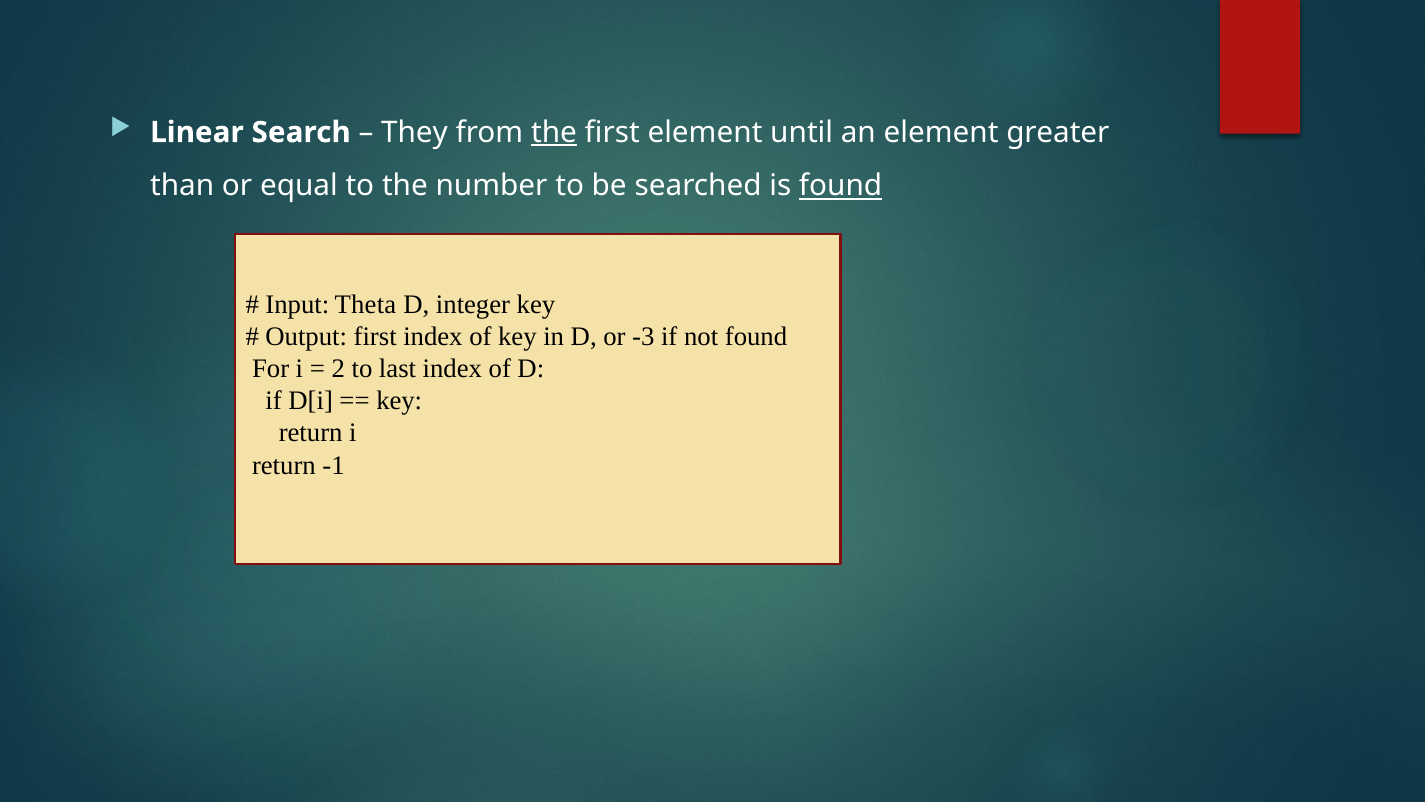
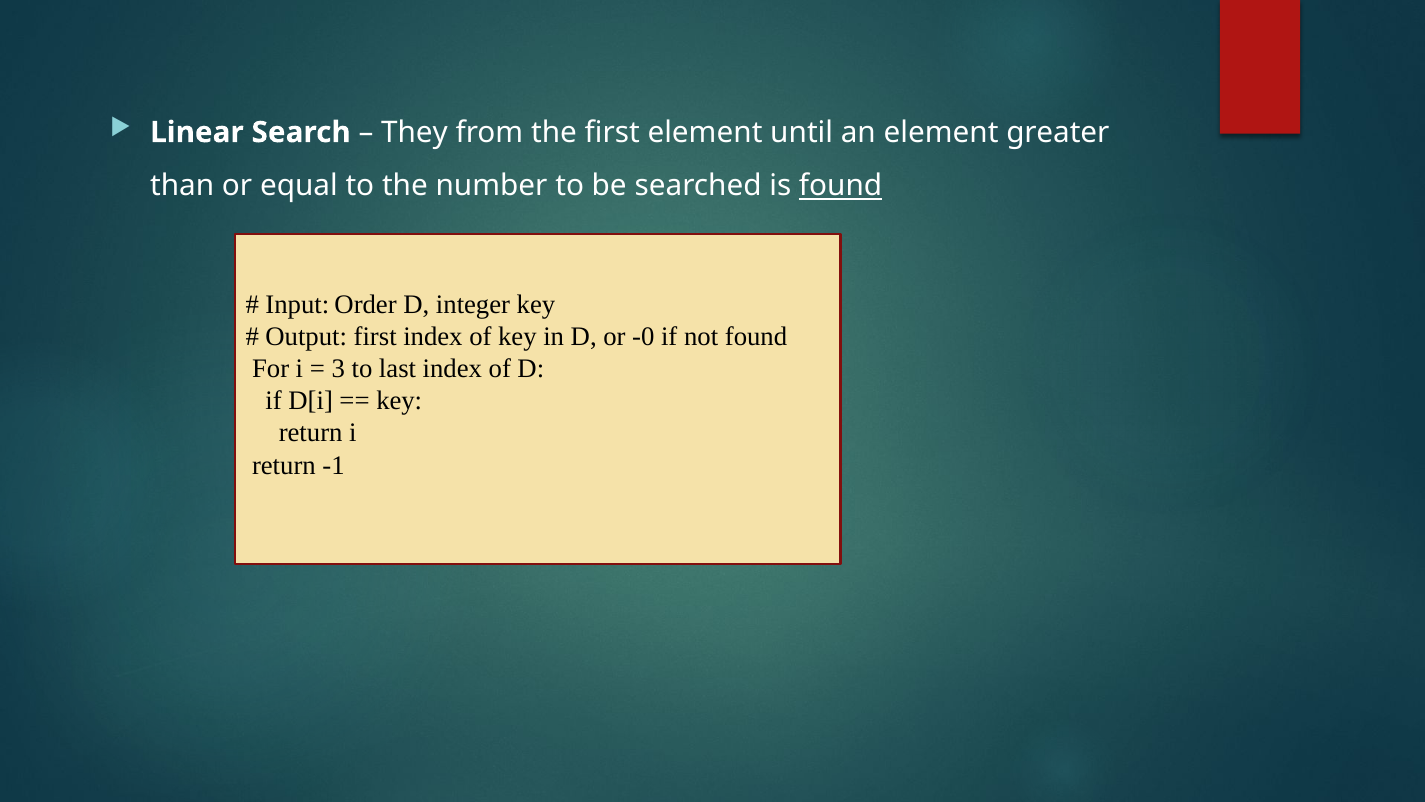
the at (554, 132) underline: present -> none
Theta: Theta -> Order
-3: -3 -> -0
2: 2 -> 3
